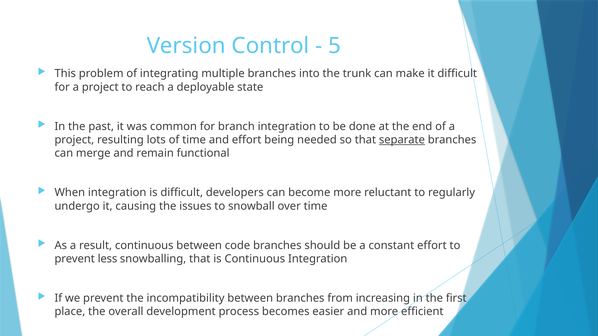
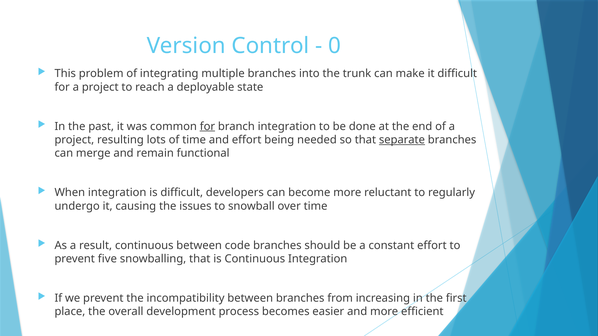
5: 5 -> 0
for at (207, 126) underline: none -> present
less: less -> five
